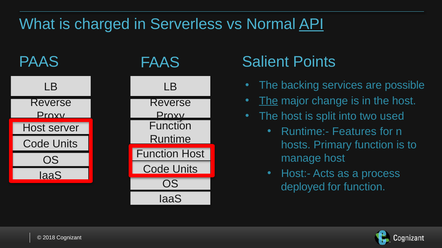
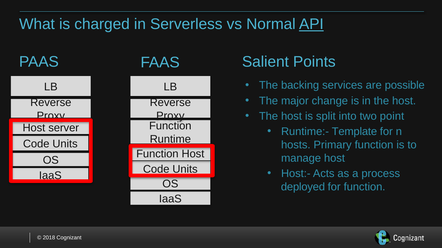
The at (269, 101) underline: present -> none
used: used -> point
Features: Features -> Template
